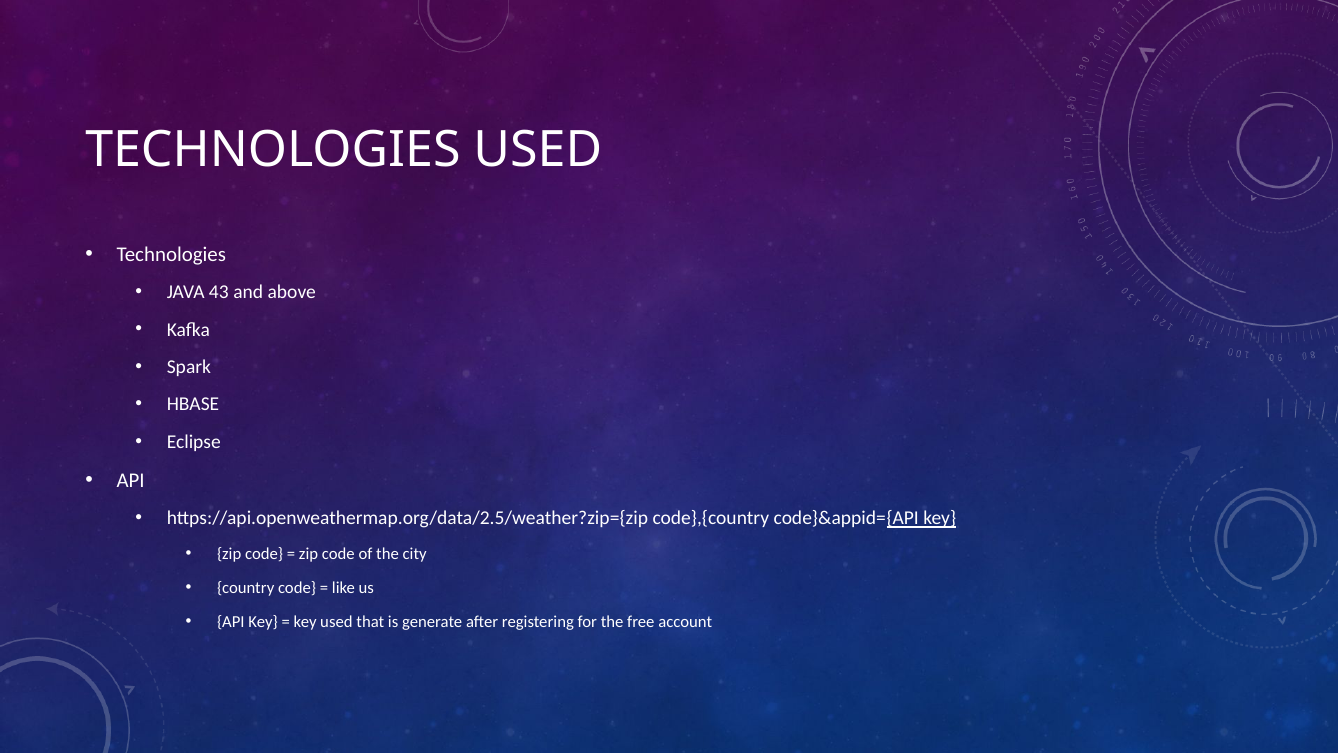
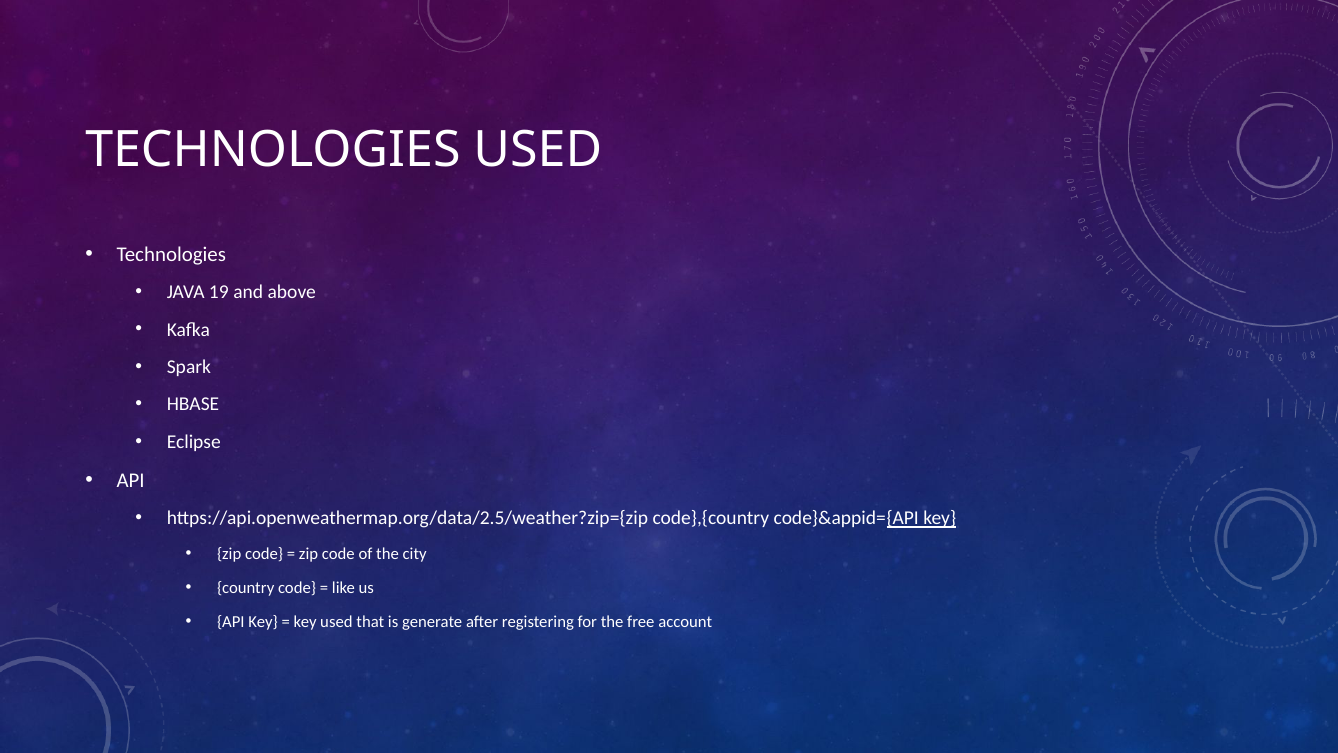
43: 43 -> 19
